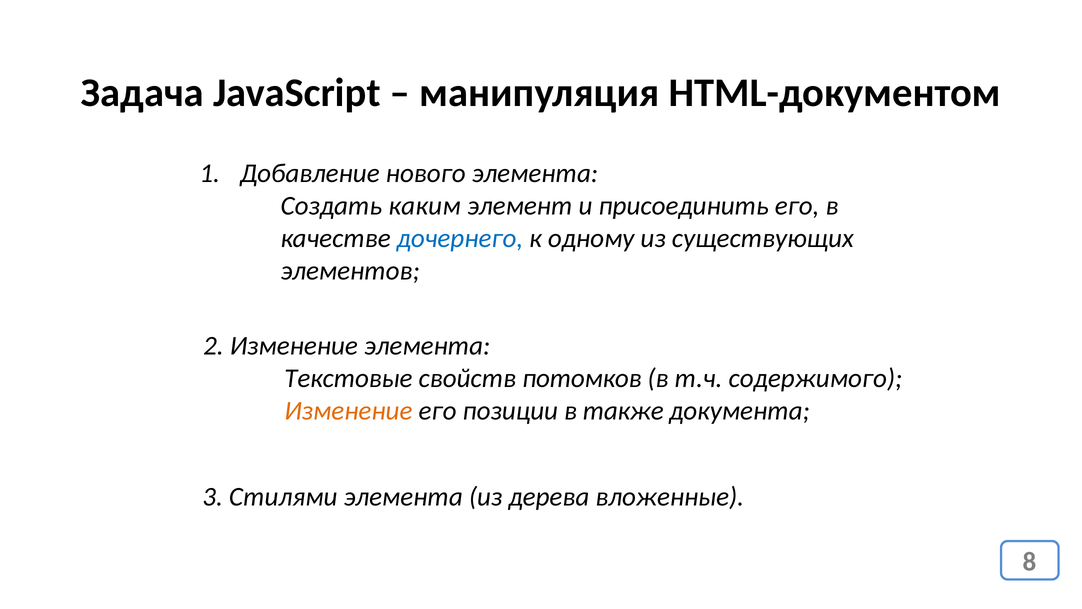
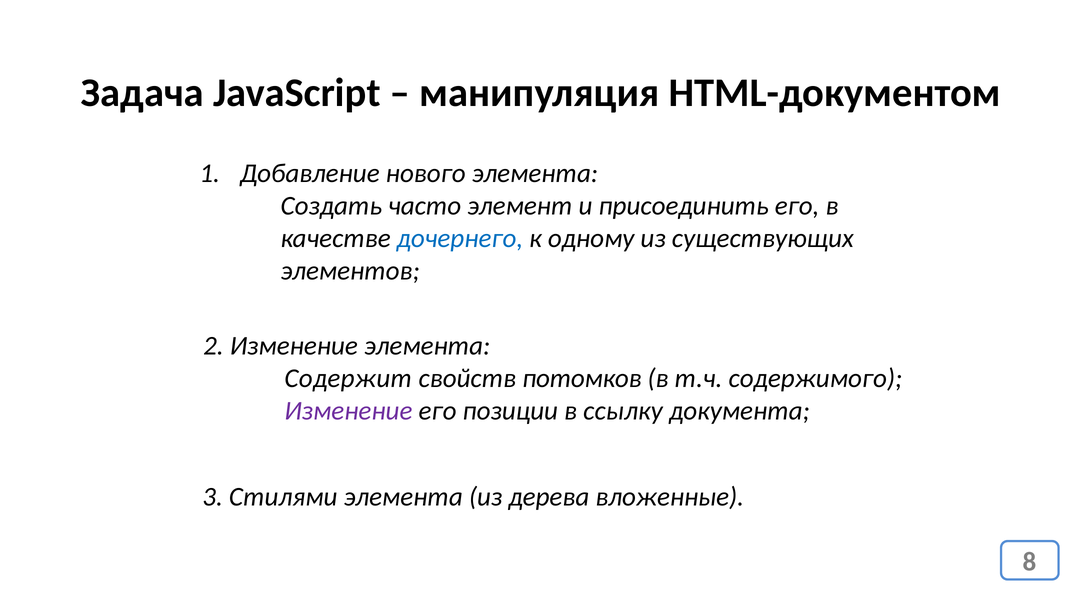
каким: каким -> часто
Текстовые: Текстовые -> Содержит
Изменение at (348, 410) colour: orange -> purple
также: также -> ссылку
